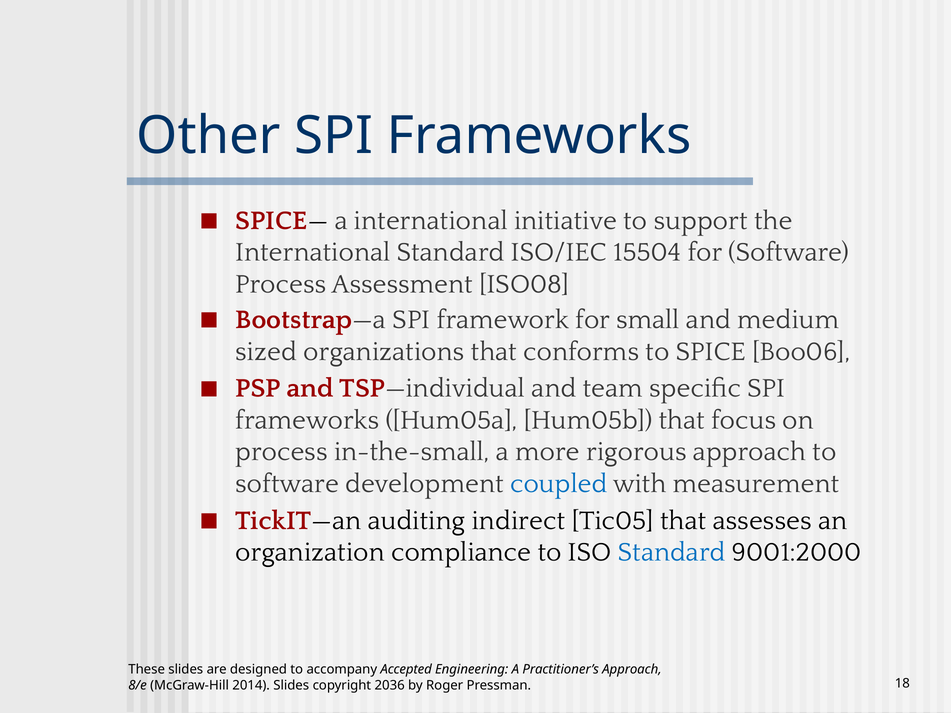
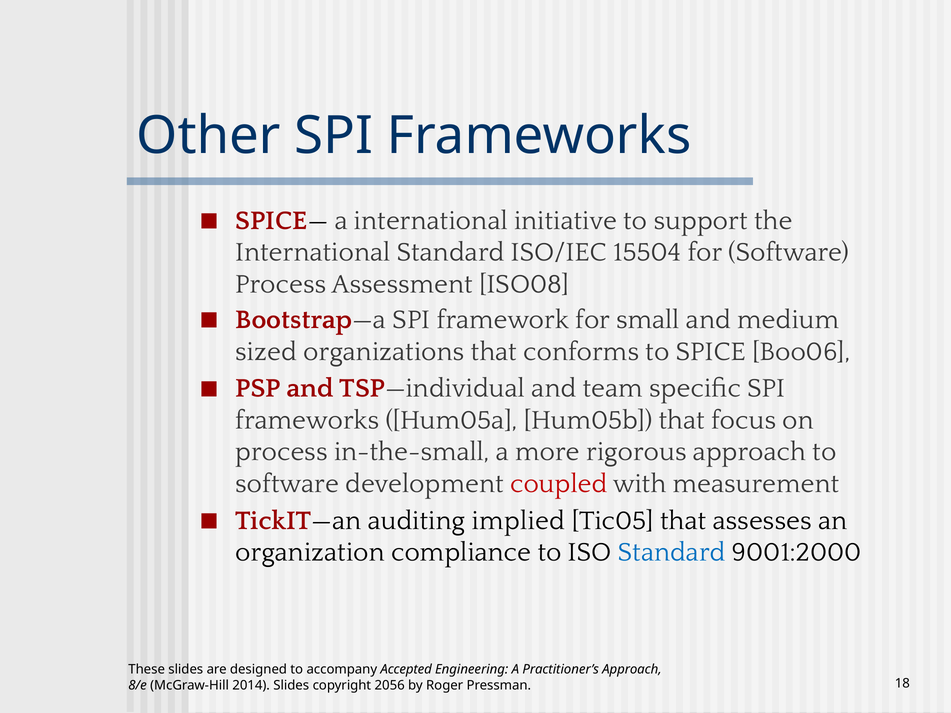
coupled colour: blue -> red
indirect: indirect -> implied
2036: 2036 -> 2056
